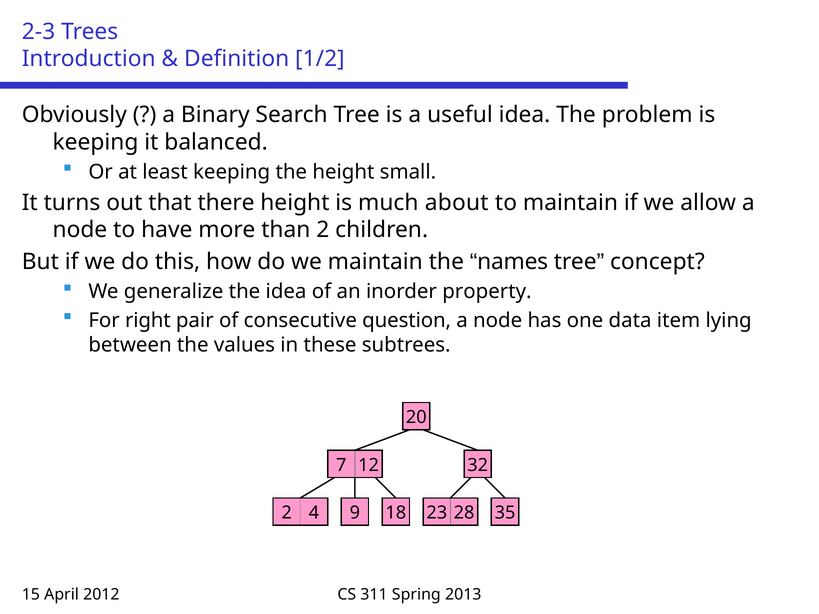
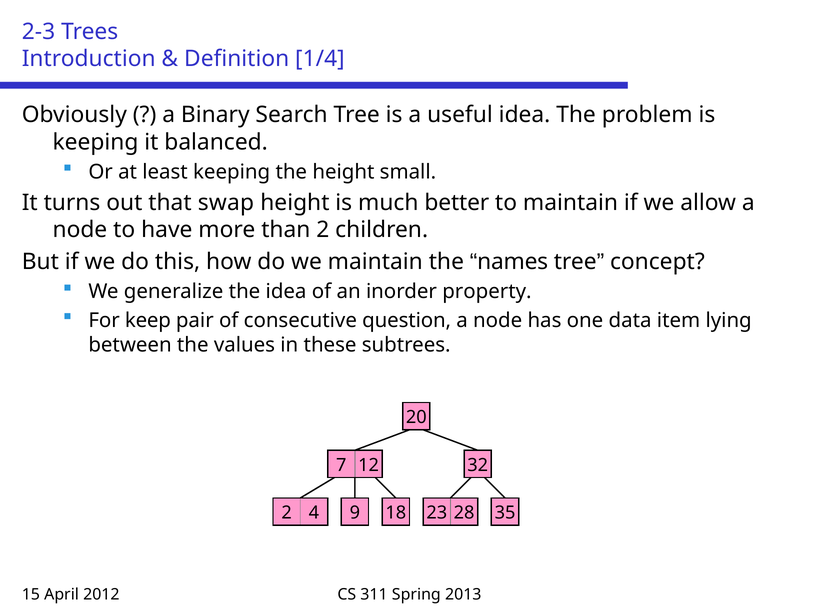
1/2: 1/2 -> 1/4
there: there -> swap
about: about -> better
right: right -> keep
